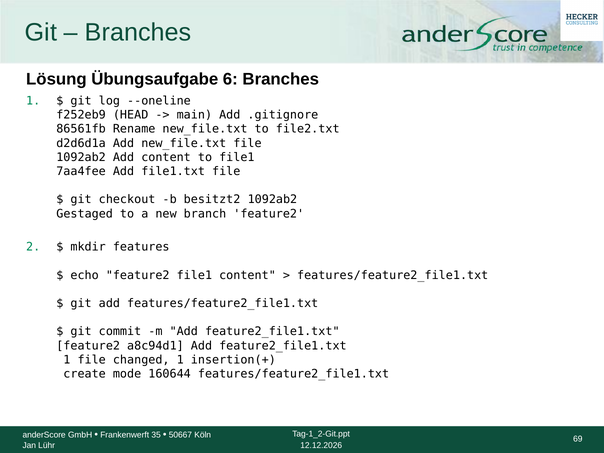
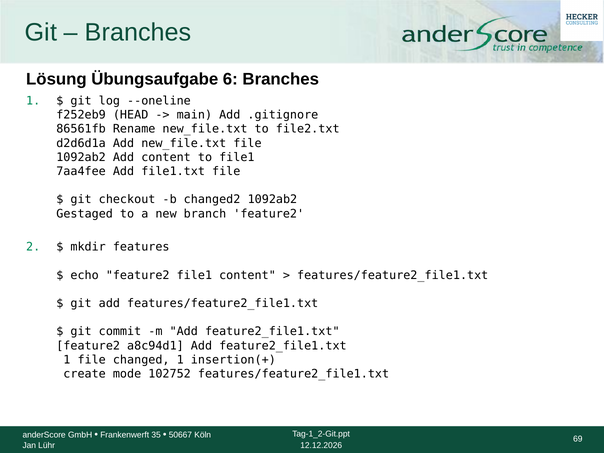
besitzt2: besitzt2 -> changed2
160644: 160644 -> 102752
